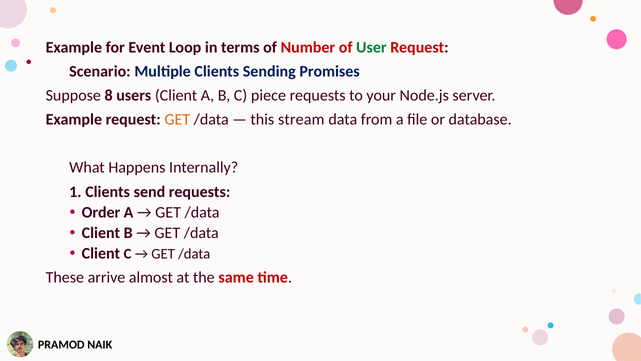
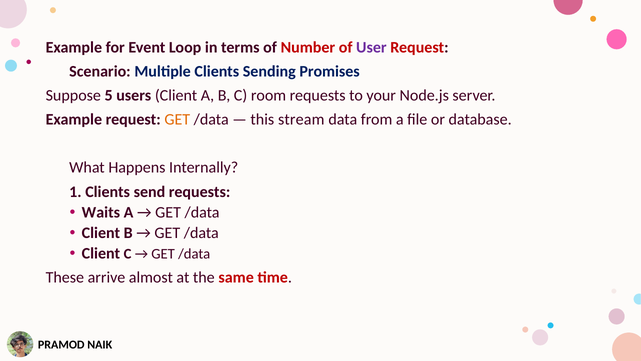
User colour: green -> purple
8: 8 -> 5
piece: piece -> room
Order: Order -> Waits
